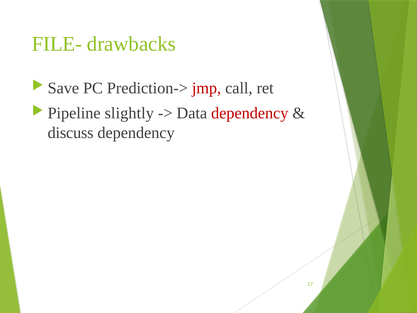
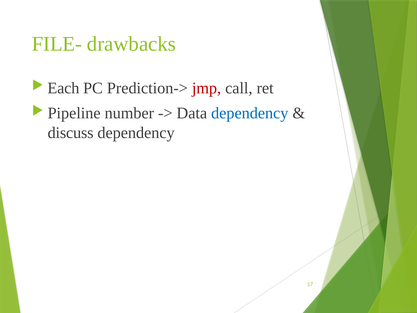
Save: Save -> Each
slightly: slightly -> number
dependency at (250, 113) colour: red -> blue
